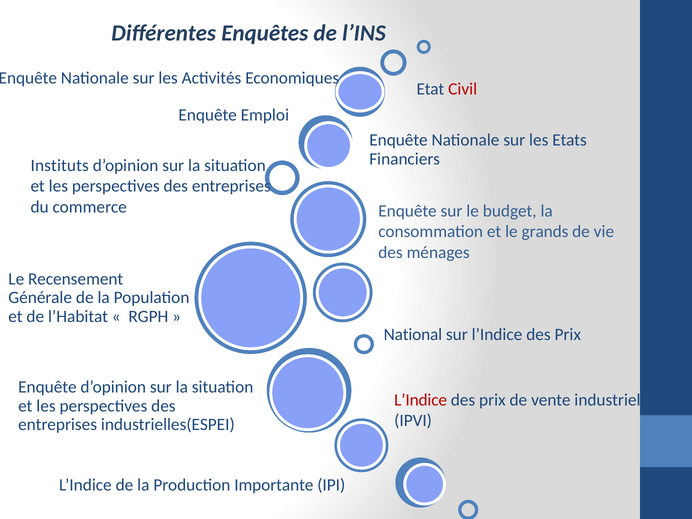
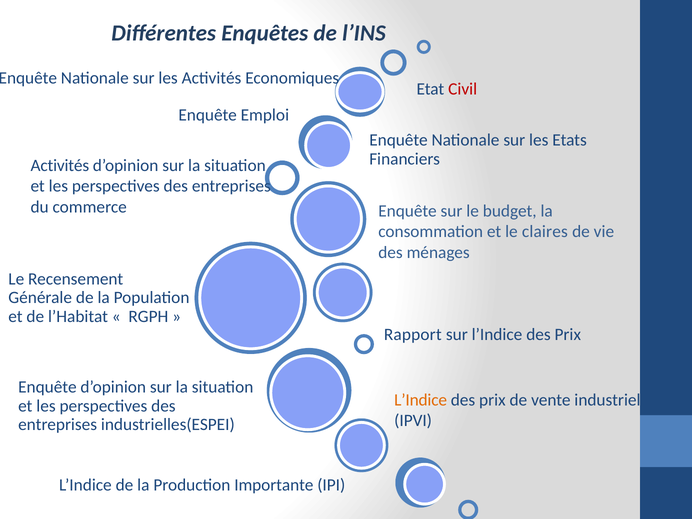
Instituts at (60, 165): Instituts -> Activités
grands: grands -> claires
National: National -> Rapport
L’Indice at (421, 400) colour: red -> orange
